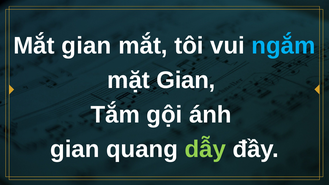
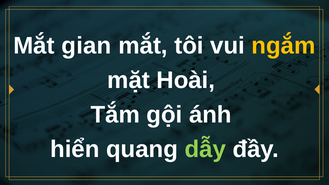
ngắm colour: light blue -> yellow
mặt Gian: Gian -> Hoài
gian at (75, 149): gian -> hiển
